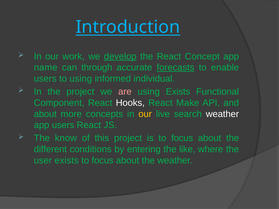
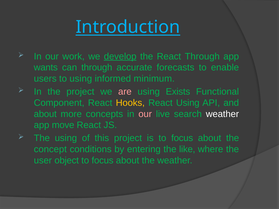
React Concept: Concept -> Through
name: name -> wants
forecasts underline: present -> none
individual: individual -> minimum
Hooks colour: white -> yellow
React Make: Make -> Using
our at (145, 114) colour: yellow -> pink
app users: users -> move
The know: know -> using
different: different -> concept
user exists: exists -> object
